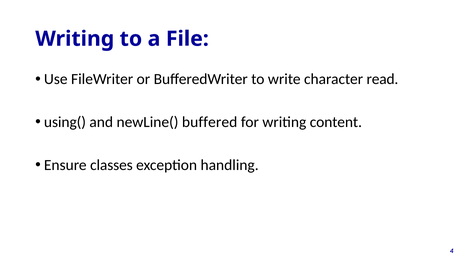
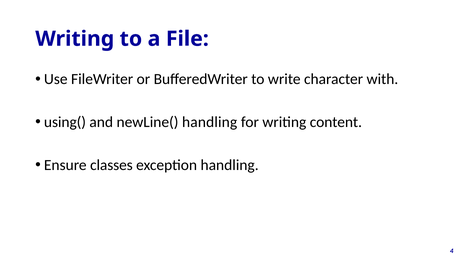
read: read -> with
newLine( buffered: buffered -> handling
